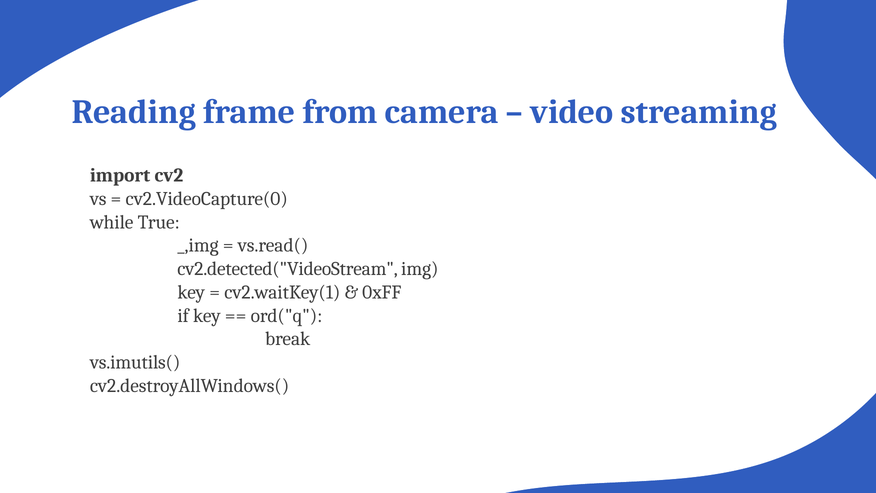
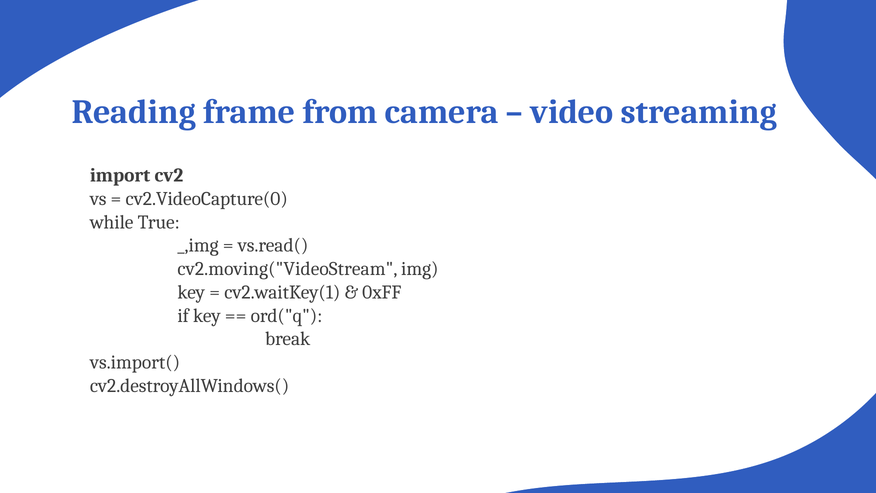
cv2.detected("VideoStream: cv2.detected("VideoStream -> cv2.moving("VideoStream
vs.imutils(: vs.imutils( -> vs.import(
